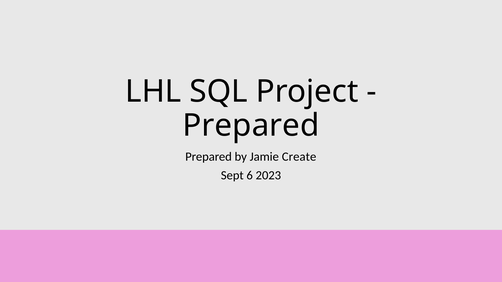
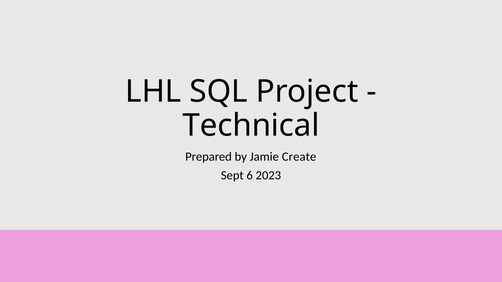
Prepared at (251, 125): Prepared -> Technical
